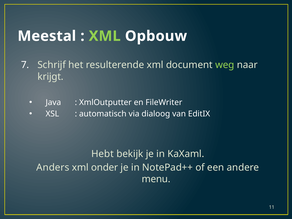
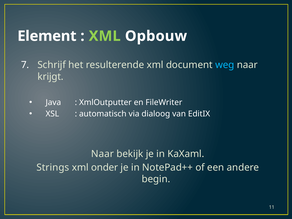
Meestal: Meestal -> Element
weg colour: light green -> light blue
Hebt at (103, 154): Hebt -> Naar
Anders: Anders -> Strings
menu: menu -> begin
